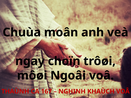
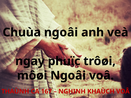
Chuùa moân: moân -> ngoâi
choïn: choïn -> phuïc
